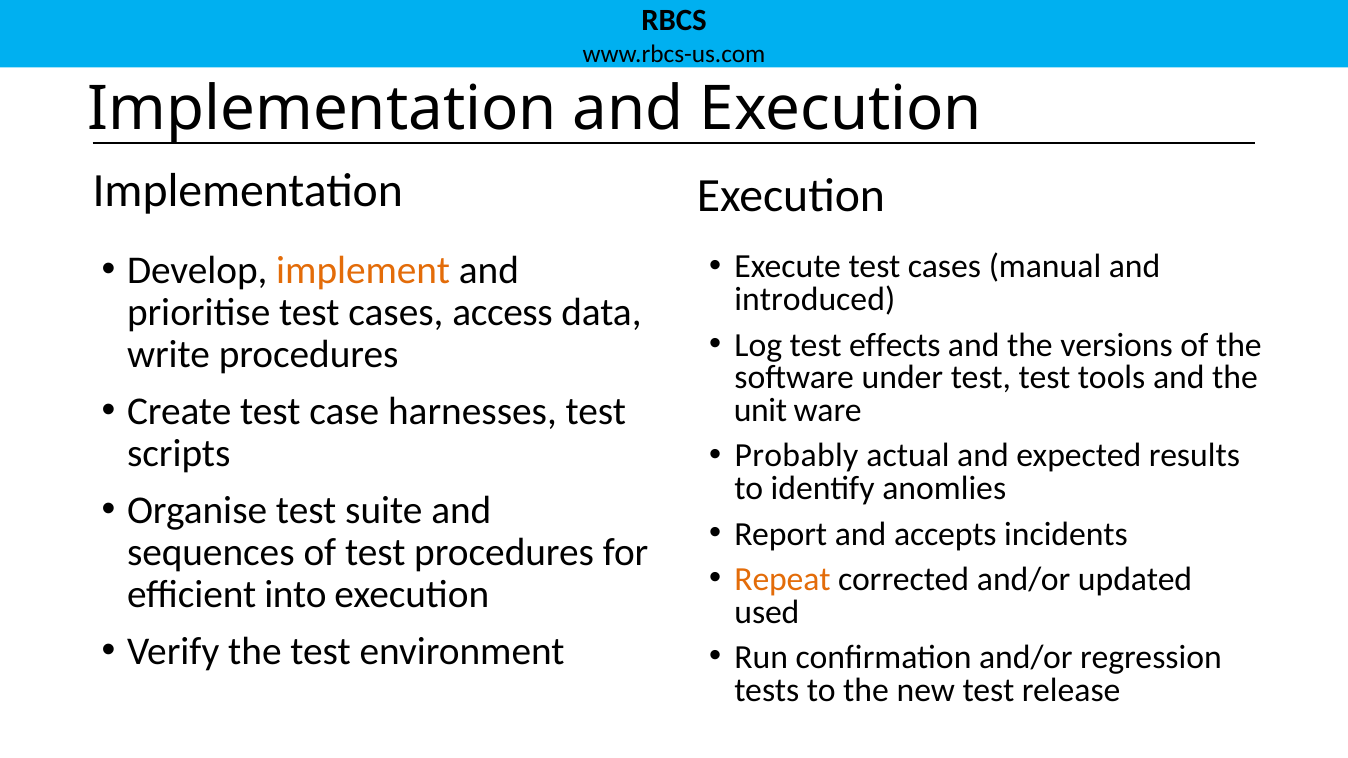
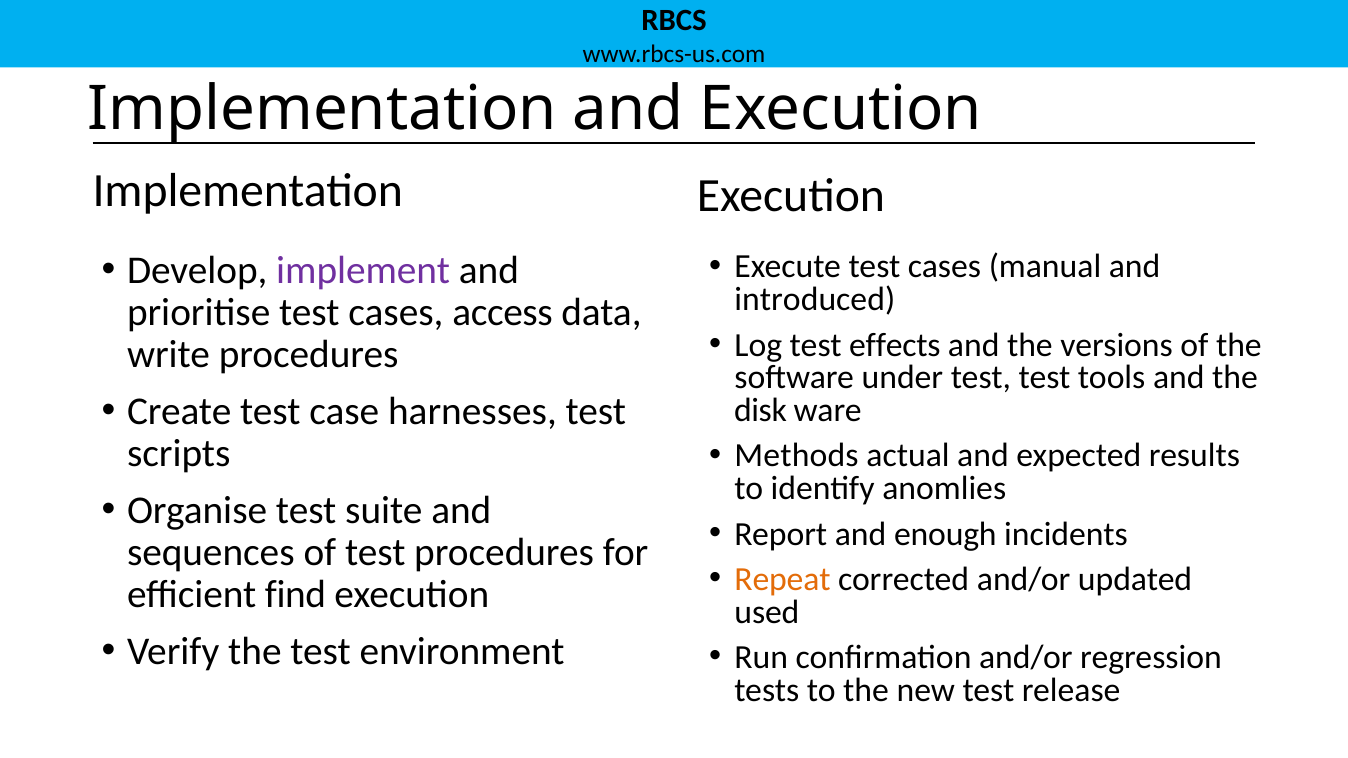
implement colour: orange -> purple
unit: unit -> disk
Probably: Probably -> Methods
accepts: accepts -> enough
into: into -> find
